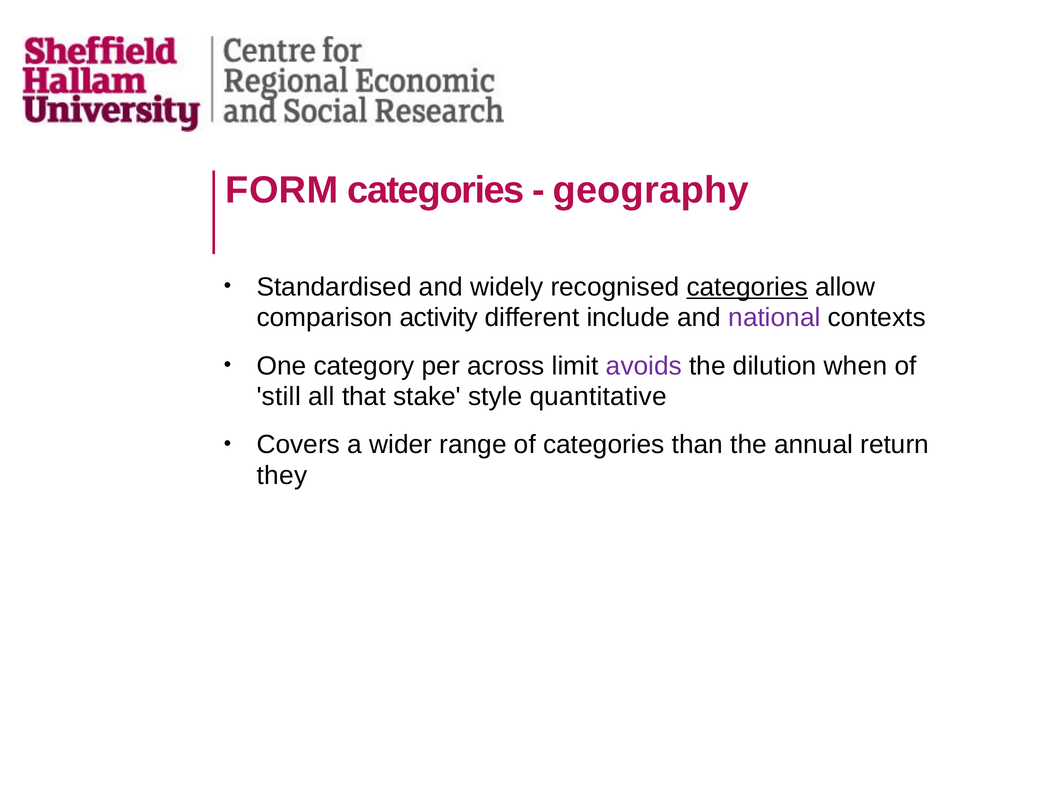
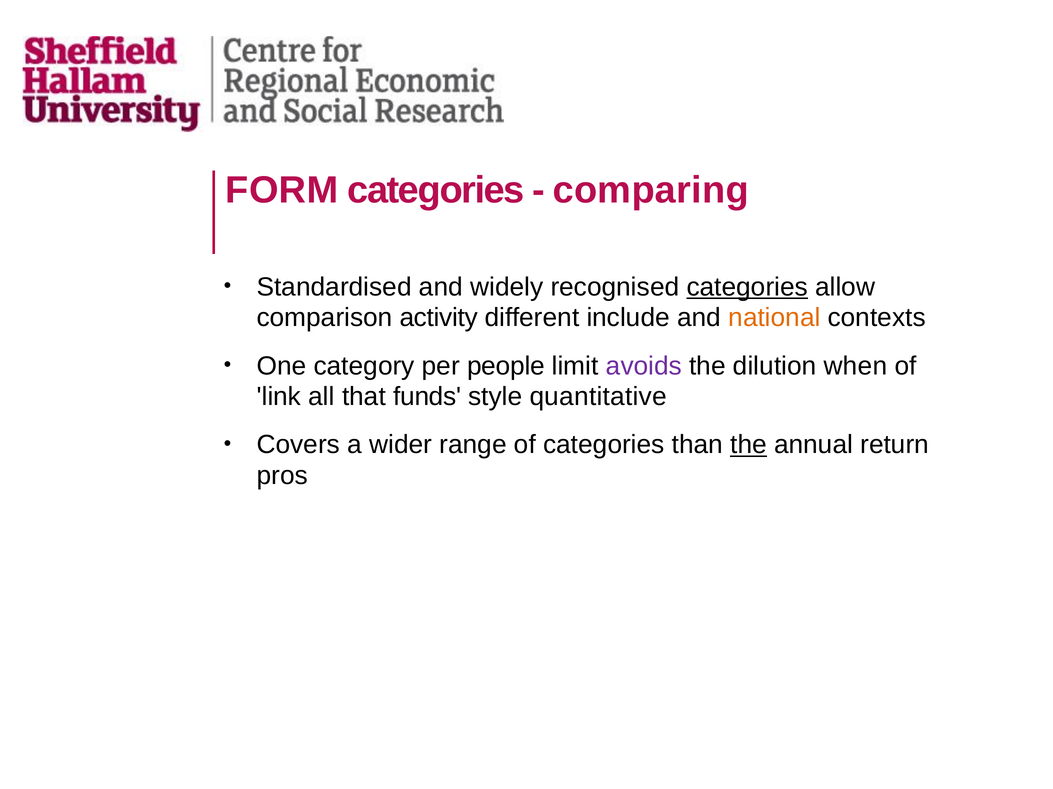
geography: geography -> comparing
national colour: purple -> orange
across: across -> people
still: still -> link
stake: stake -> funds
the at (748, 445) underline: none -> present
they: they -> pros
